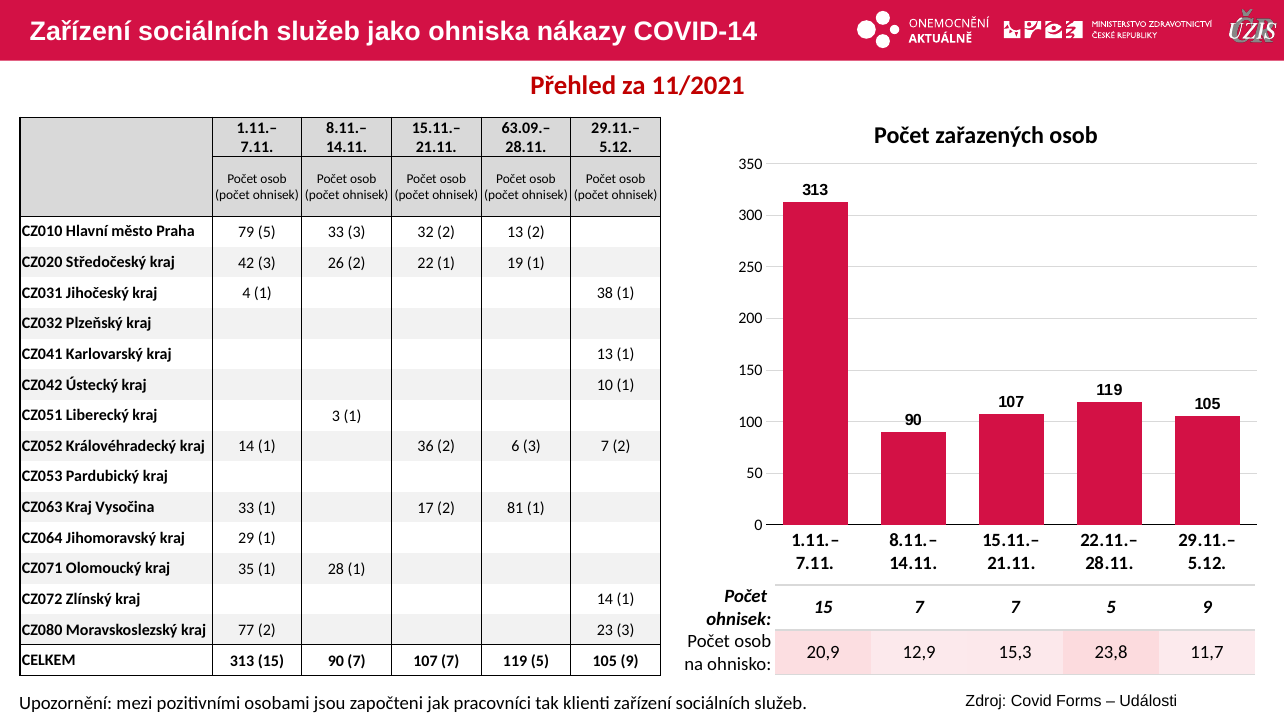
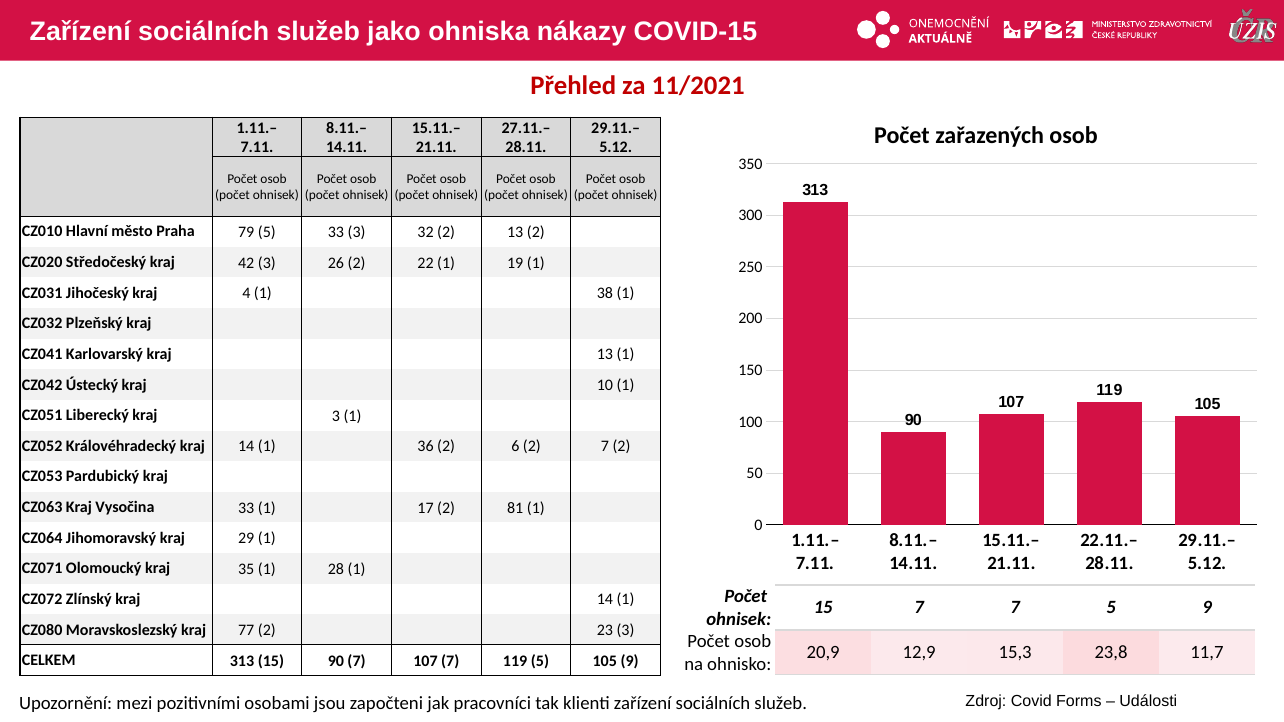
COVID-14: COVID-14 -> COVID-15
63.09.–: 63.09.– -> 27.11.–
6 3: 3 -> 2
